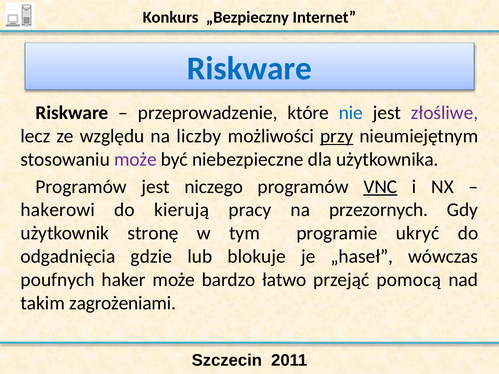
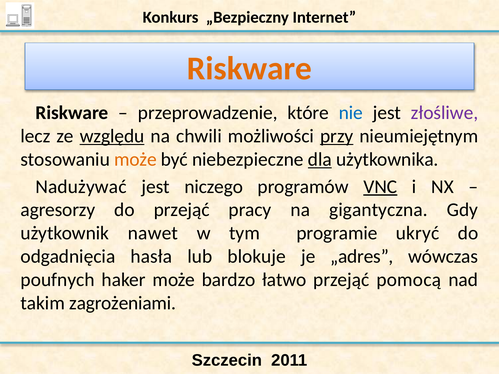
Riskware at (249, 69) colour: blue -> orange
względu underline: none -> present
liczby: liczby -> chwili
może at (135, 160) colour: purple -> orange
dla underline: none -> present
Programów at (81, 187): Programów -> Nadużywać
hakerowi: hakerowi -> agresorzy
do kierują: kierują -> przejąć
przezornych: przezornych -> gigantyczna
stronę: stronę -> nawet
gdzie: gdzie -> hasła
„haseł: „haseł -> „adres
